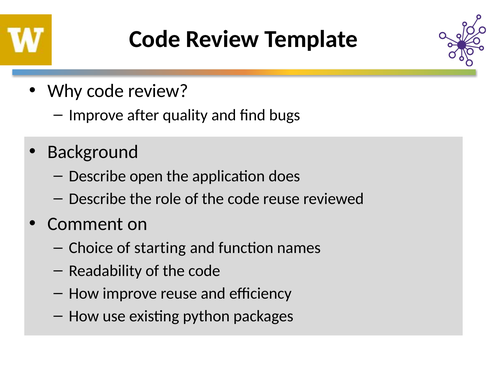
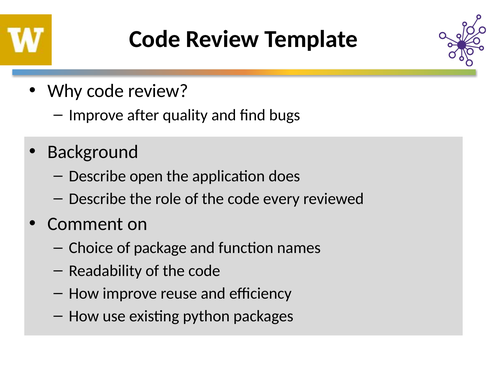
code reuse: reuse -> every
starting: starting -> package
